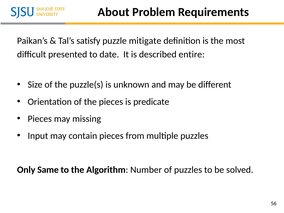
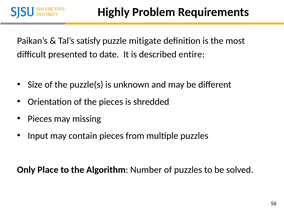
About: About -> Highly
predicate: predicate -> shredded
Same: Same -> Place
